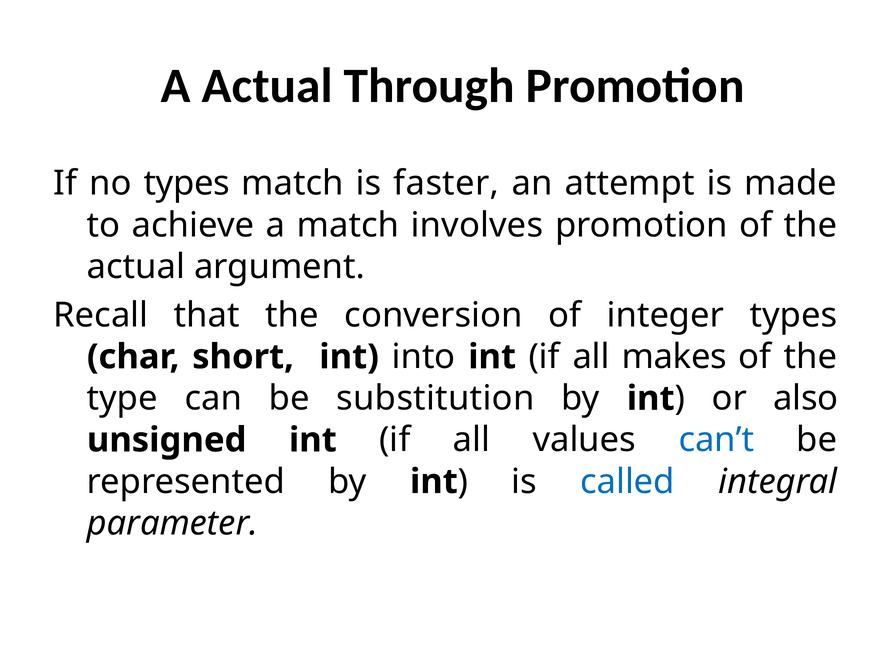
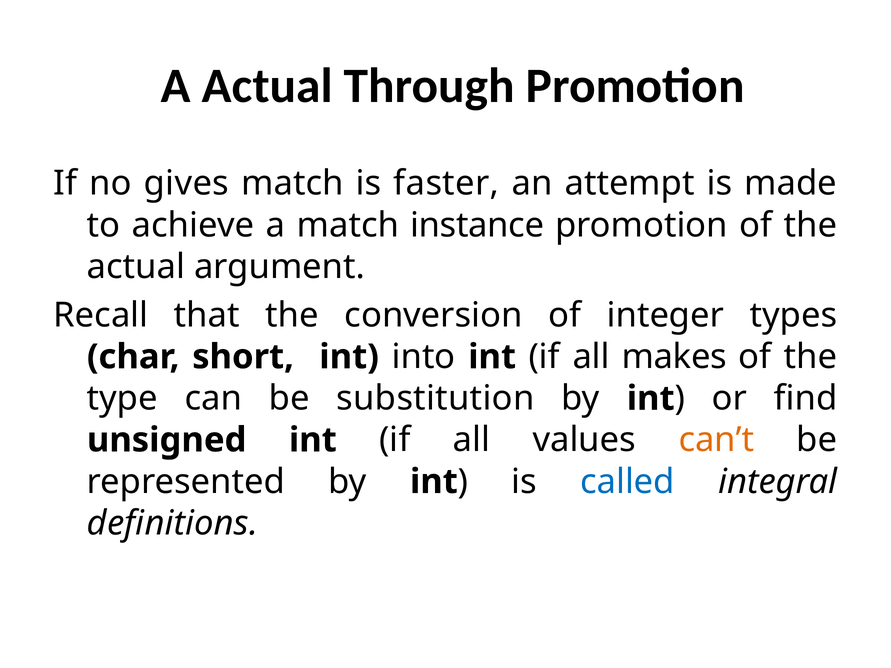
no types: types -> gives
involves: involves -> instance
also: also -> find
can’t colour: blue -> orange
parameter: parameter -> definitions
